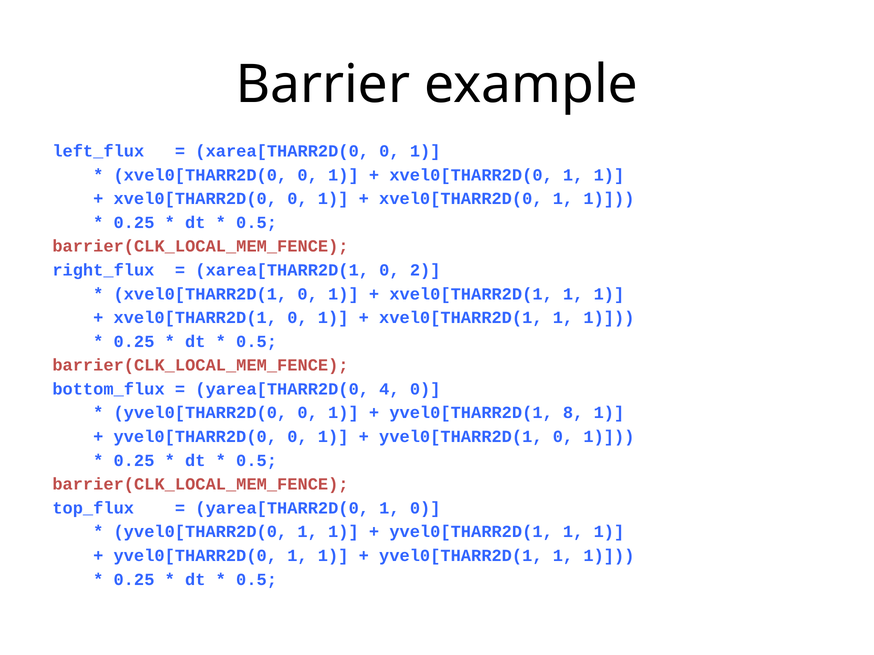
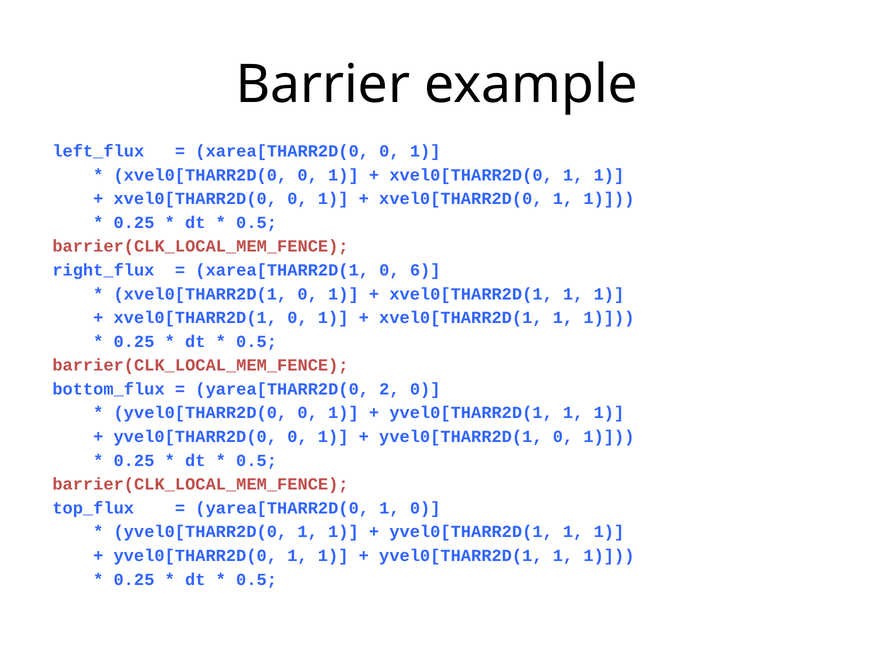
2: 2 -> 6
4: 4 -> 2
8 at (573, 413): 8 -> 1
